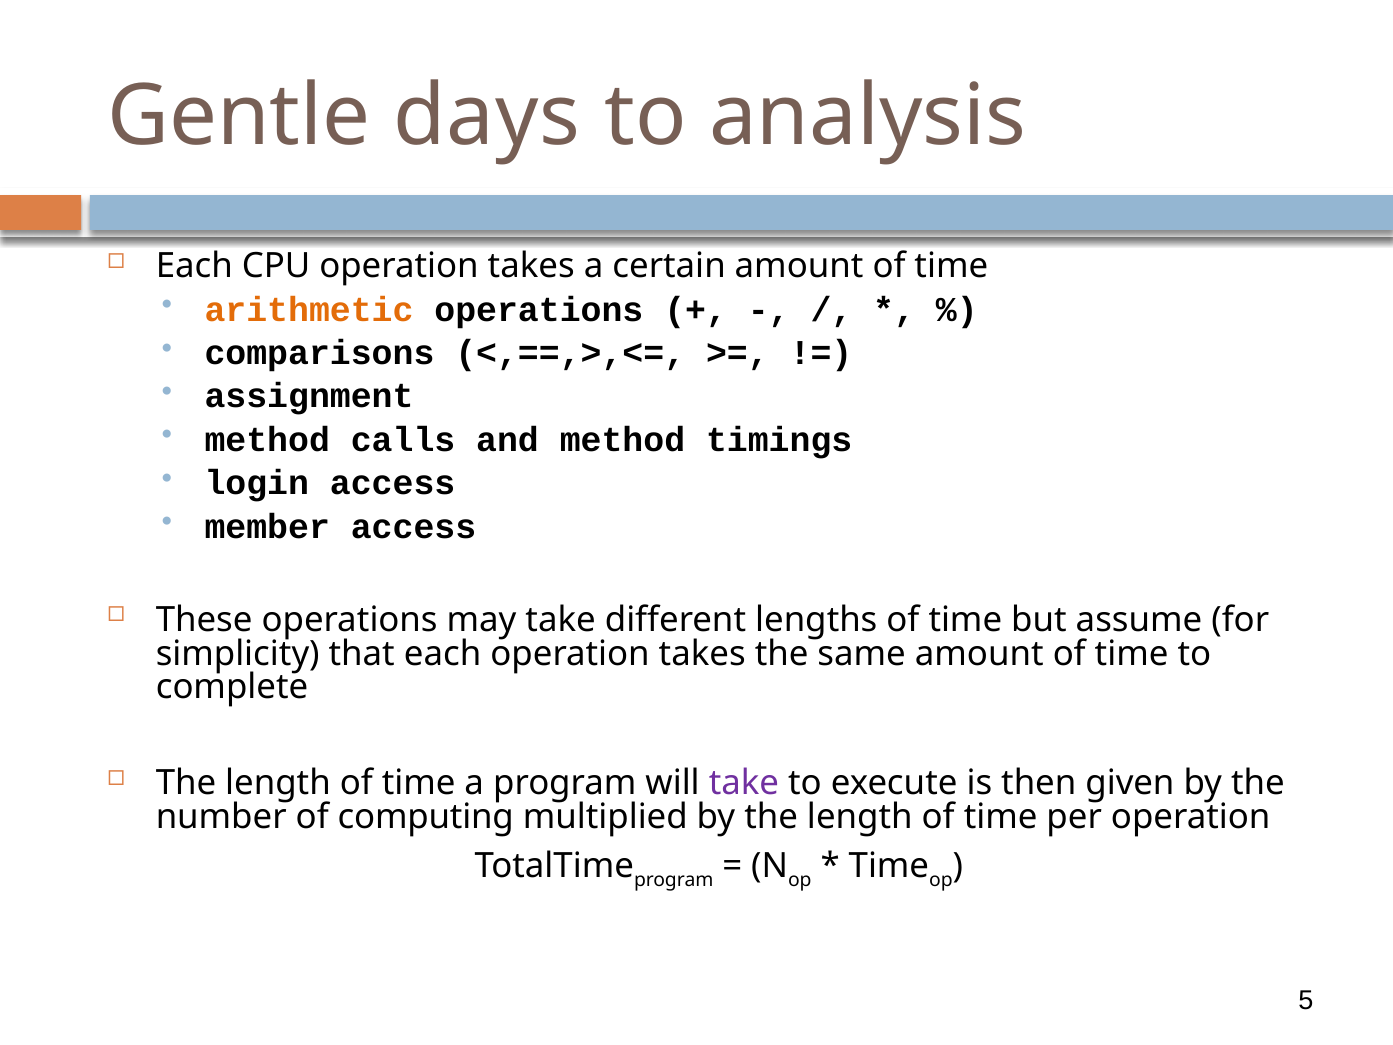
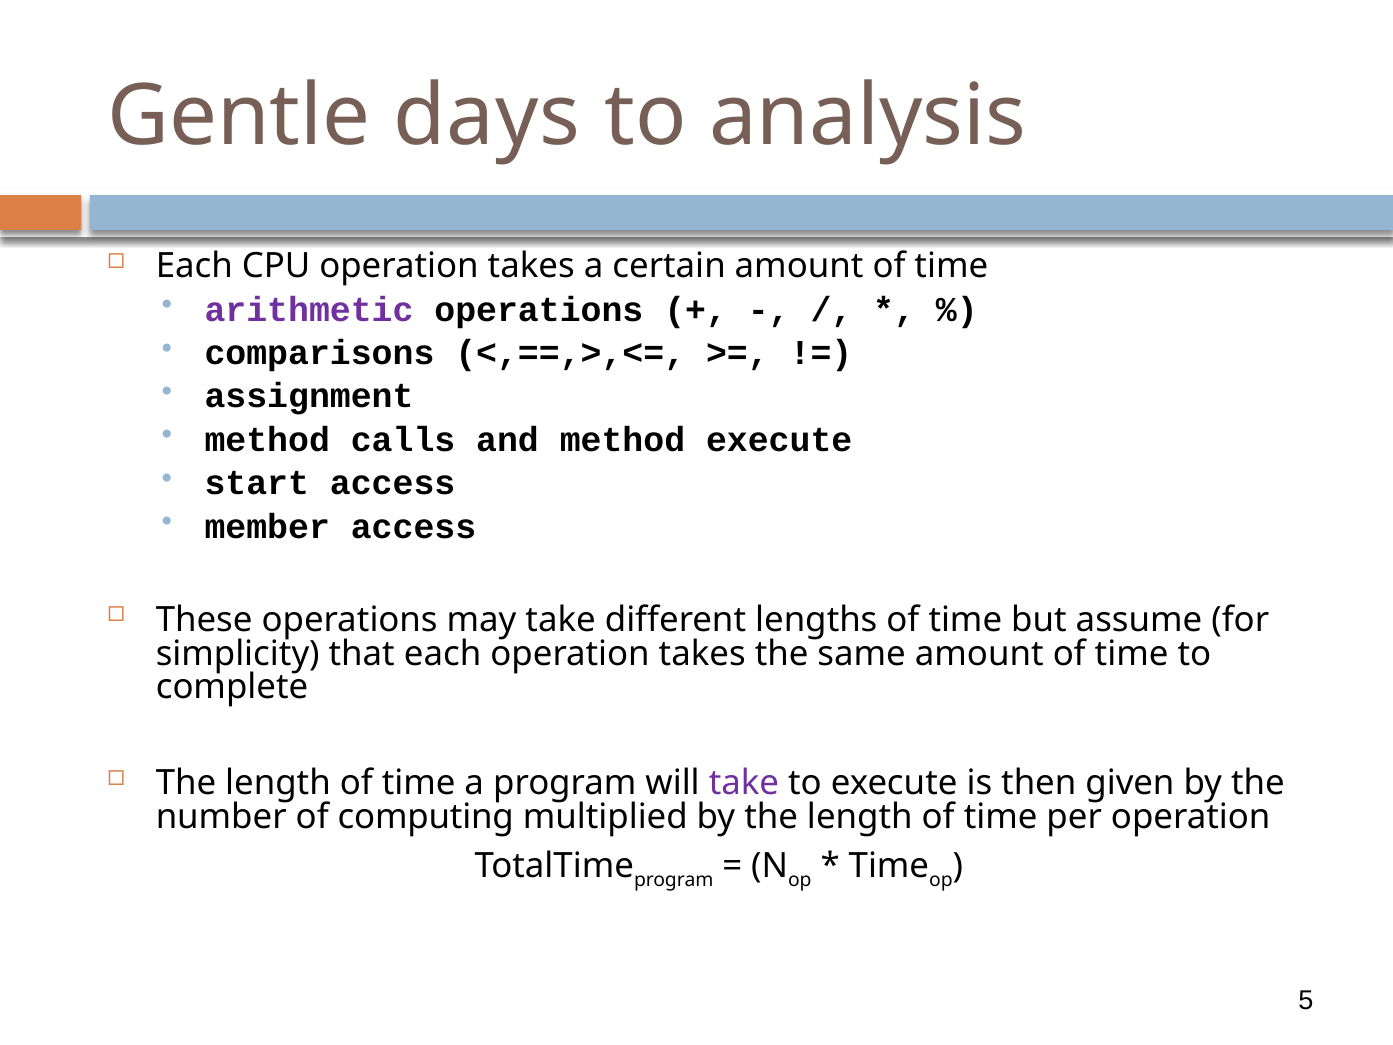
arithmetic colour: orange -> purple
method timings: timings -> execute
login: login -> start
